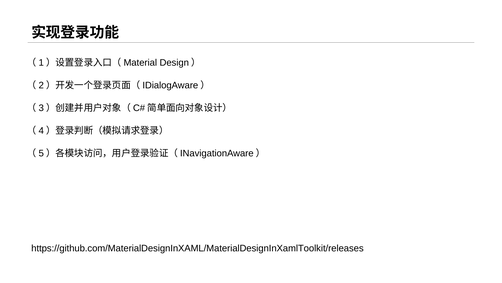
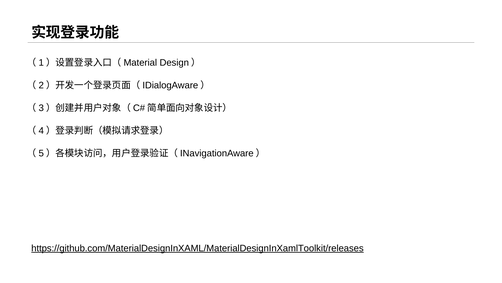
https://github.com/MaterialDesignInXAML/MaterialDesignInXamlToolkit/releases underline: none -> present
